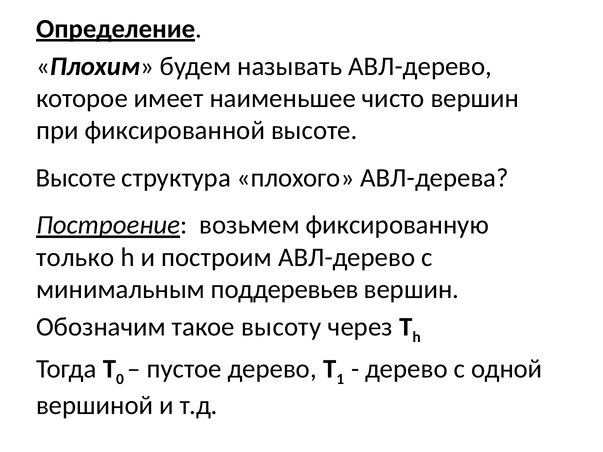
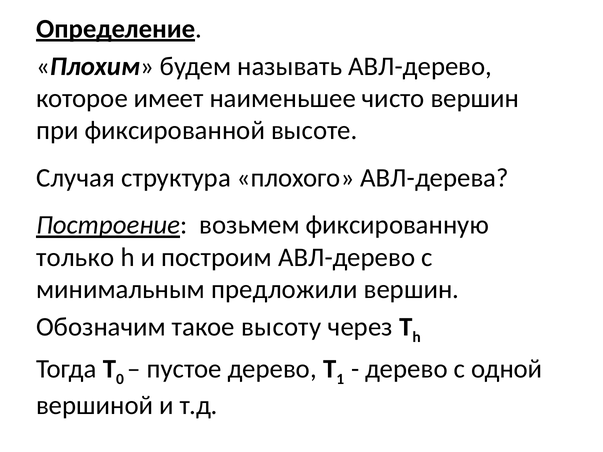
Высоте at (76, 178): Высоте -> Случая
поддеревьев: поддеревьев -> предложили
